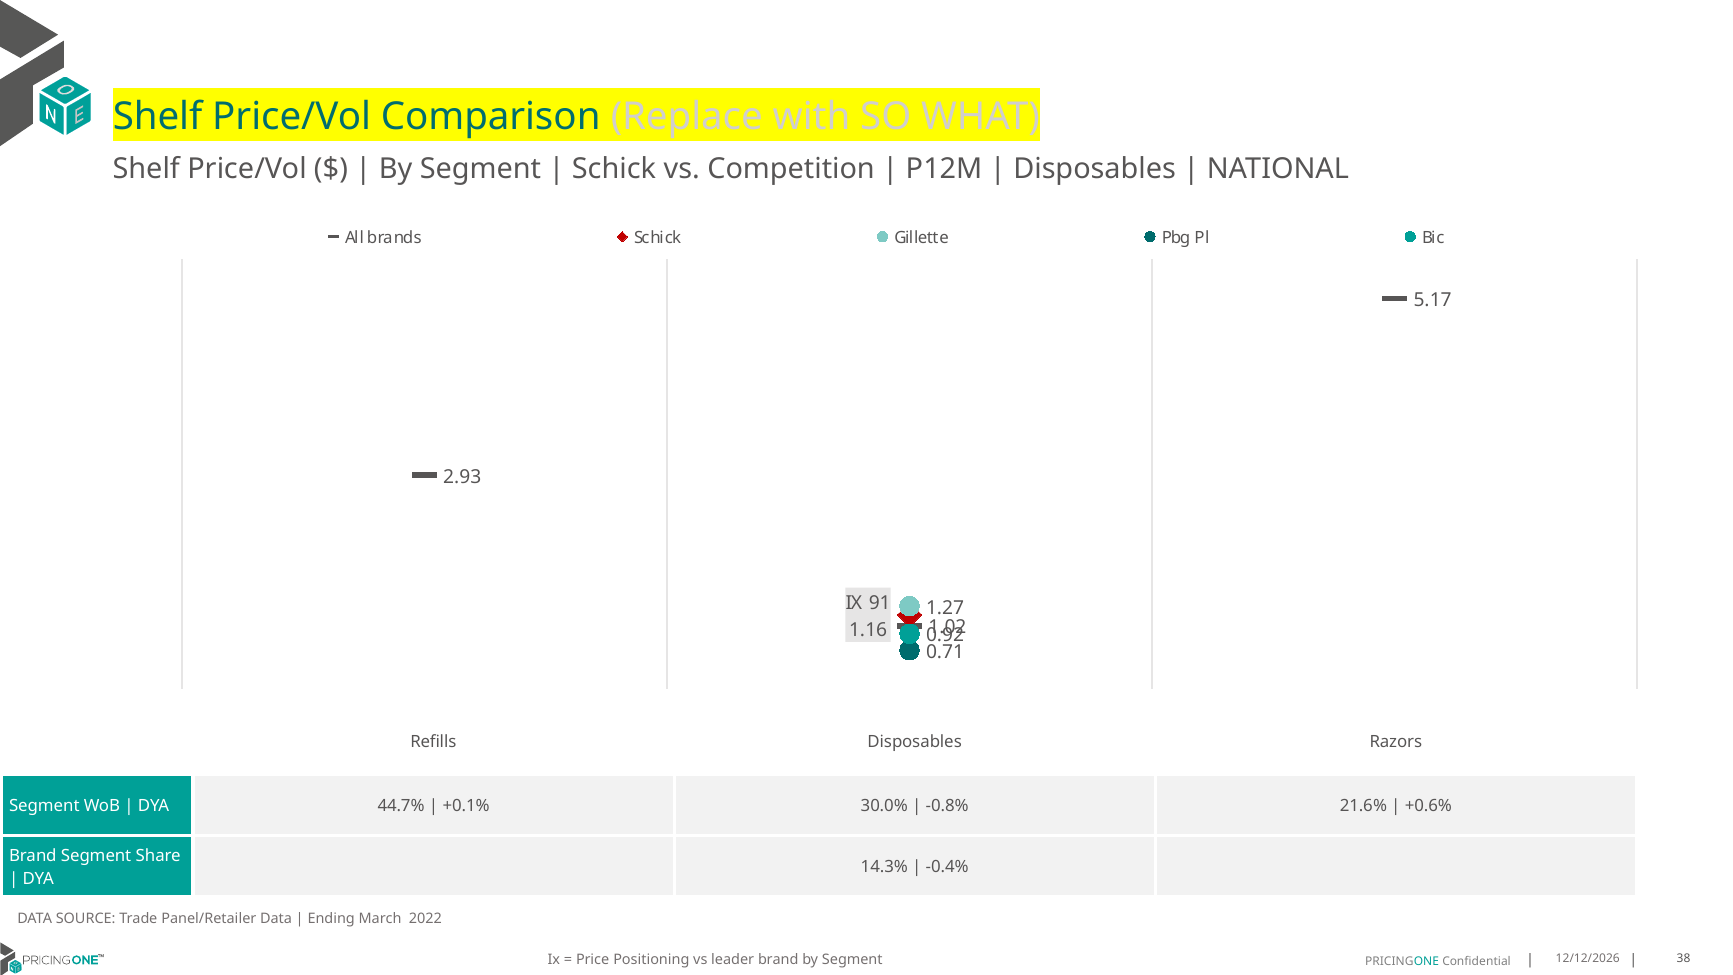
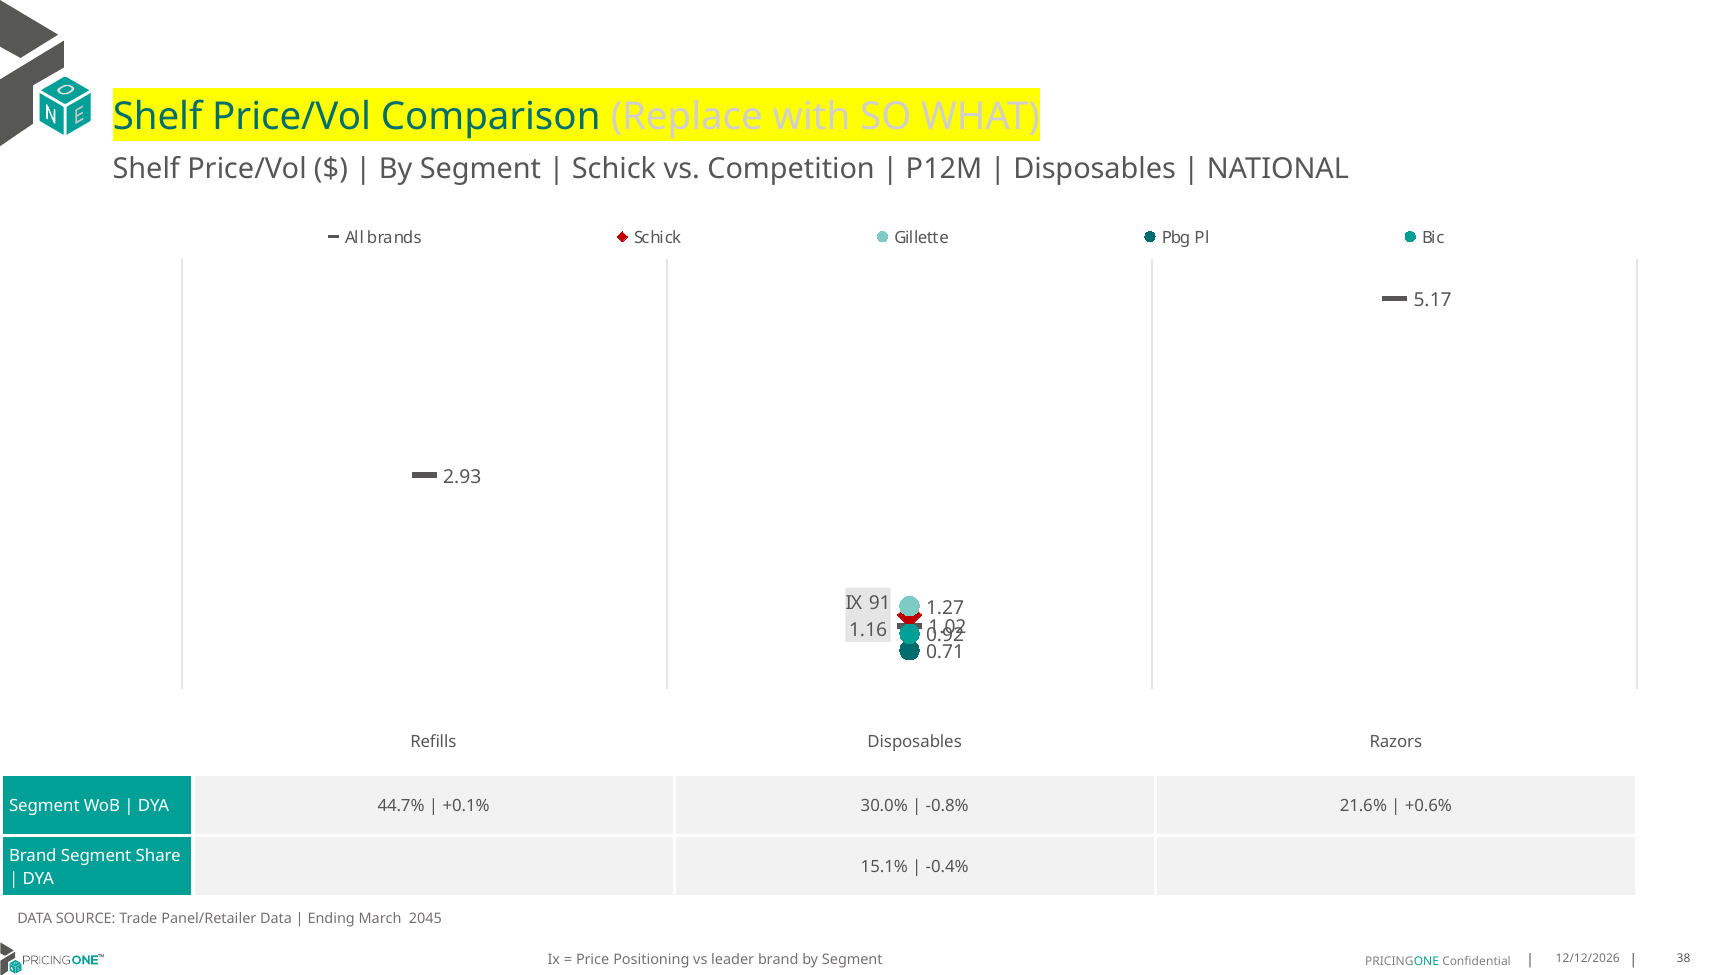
14.3%: 14.3% -> 15.1%
2022: 2022 -> 2045
